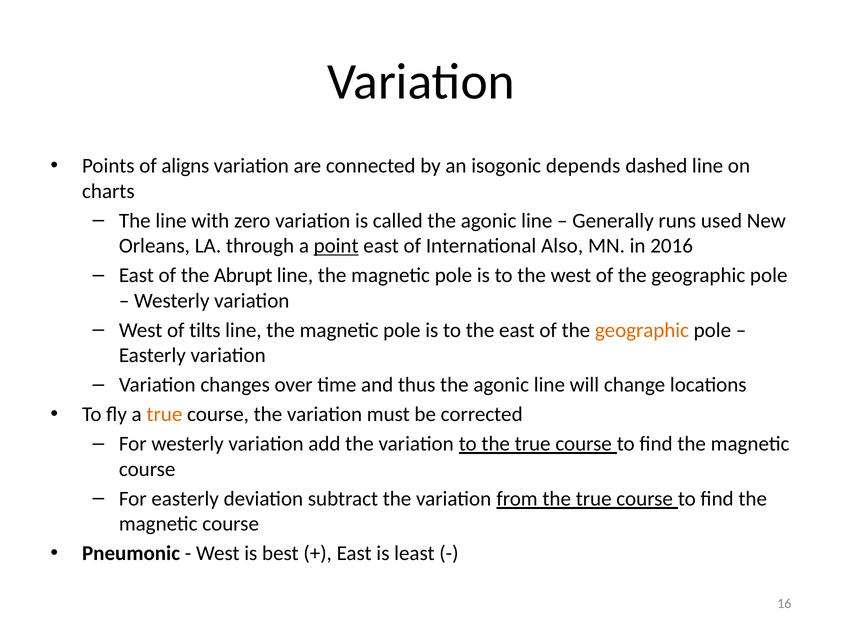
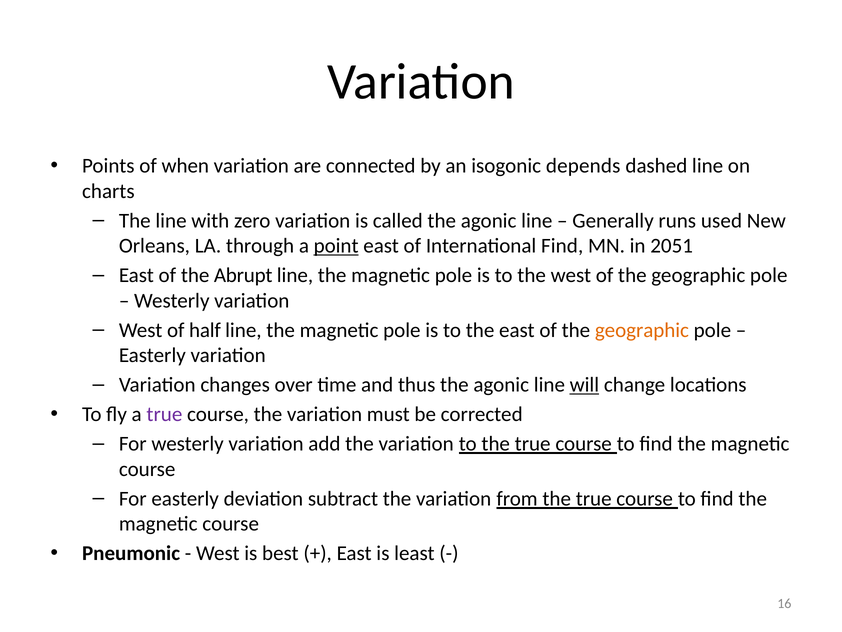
aligns: aligns -> when
International Also: Also -> Find
2016: 2016 -> 2051
tilts: tilts -> half
will underline: none -> present
true at (164, 414) colour: orange -> purple
